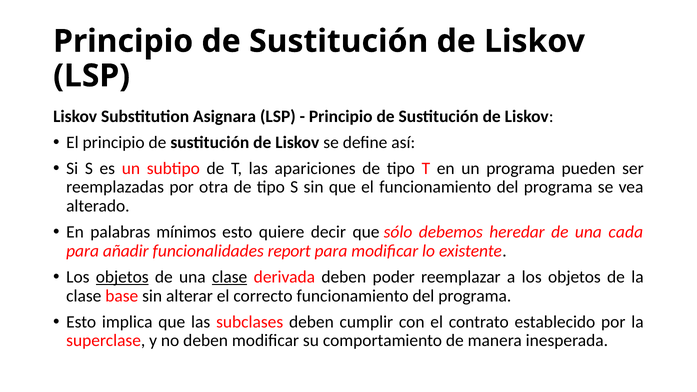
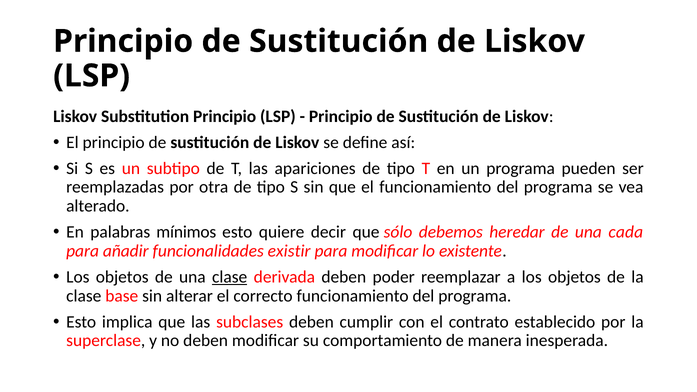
Substitution Asignara: Asignara -> Principio
report: report -> existir
objetos at (122, 277) underline: present -> none
